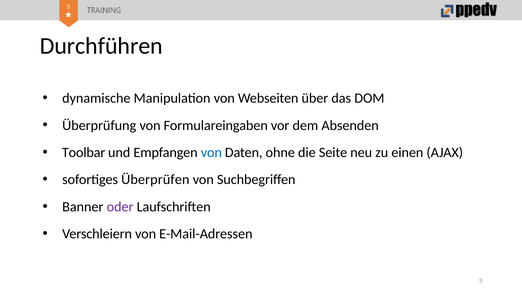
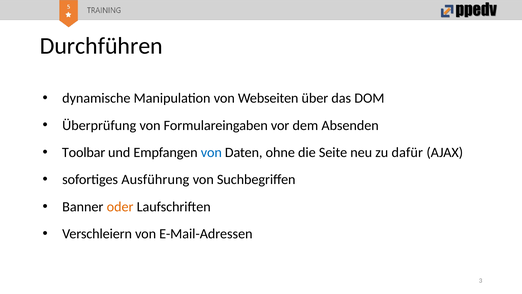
einen: einen -> dafür
Überprüfen: Überprüfen -> Ausführung
oder colour: purple -> orange
